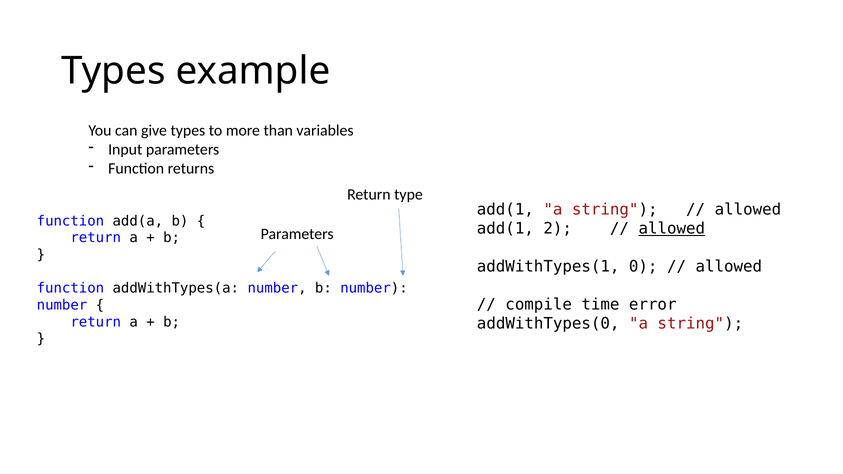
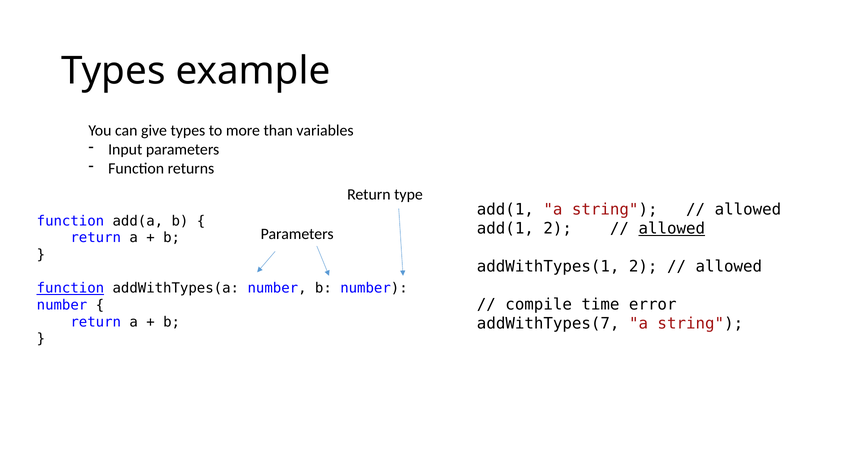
addWithTypes(1 0: 0 -> 2
function at (70, 288) underline: none -> present
addWithTypes(0: addWithTypes(0 -> addWithTypes(7
